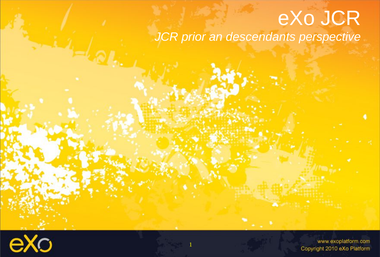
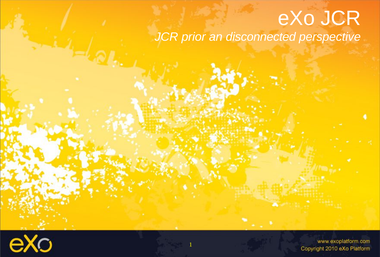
descendants: descendants -> disconnected
